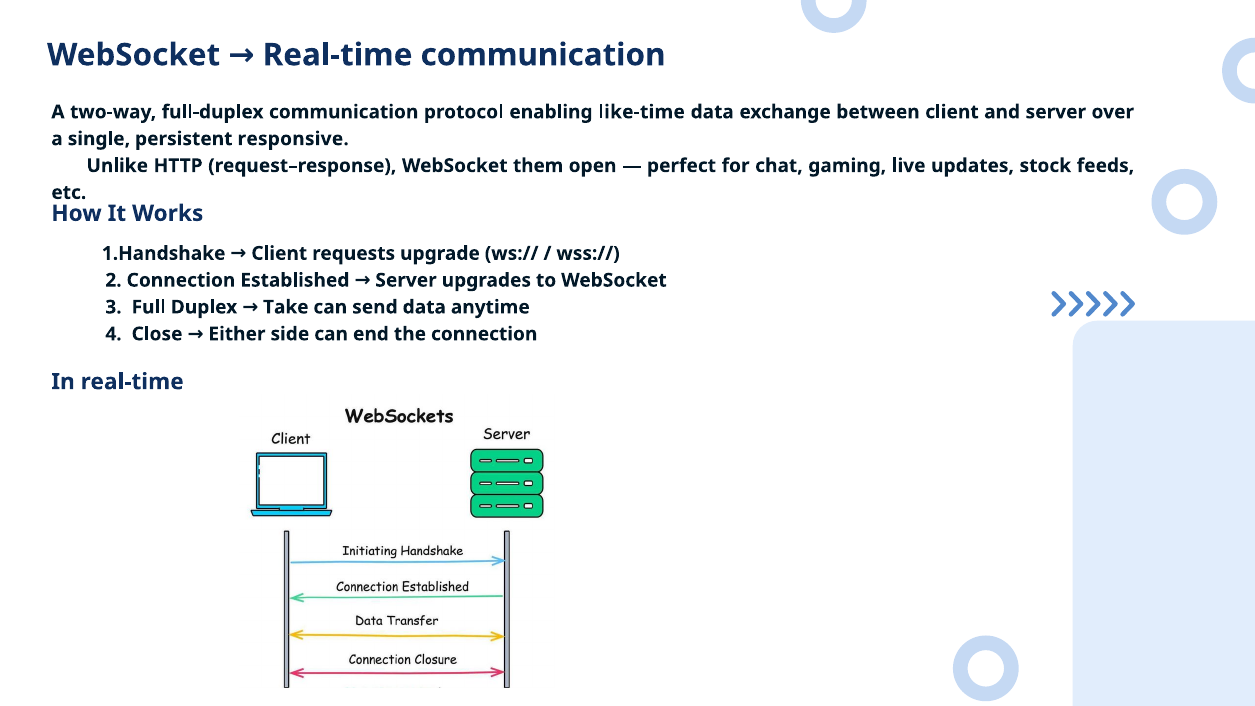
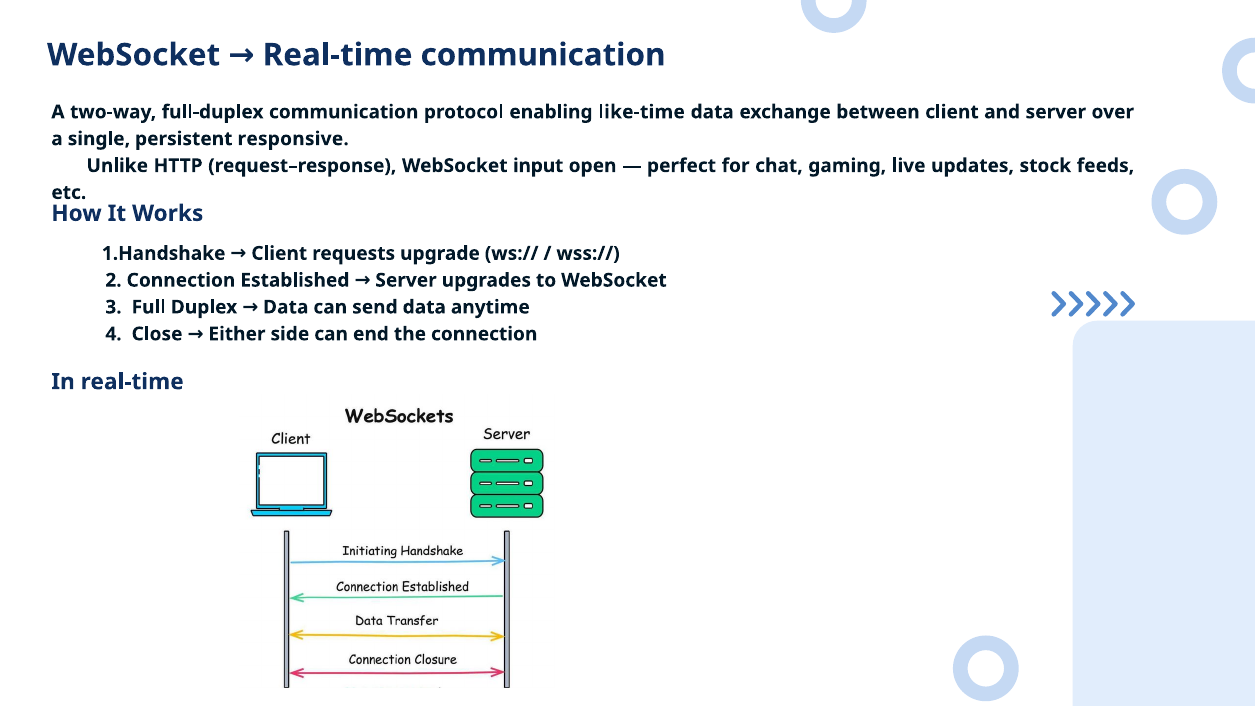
them: them -> input
Duplex Take: Take -> Data
